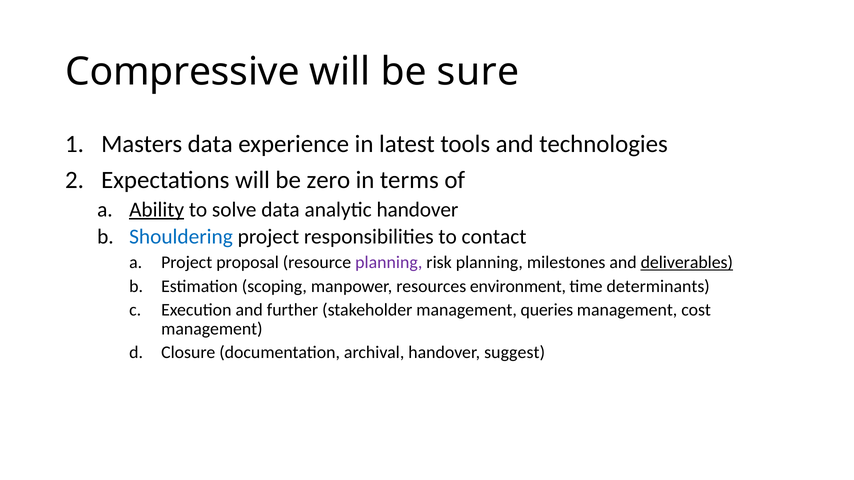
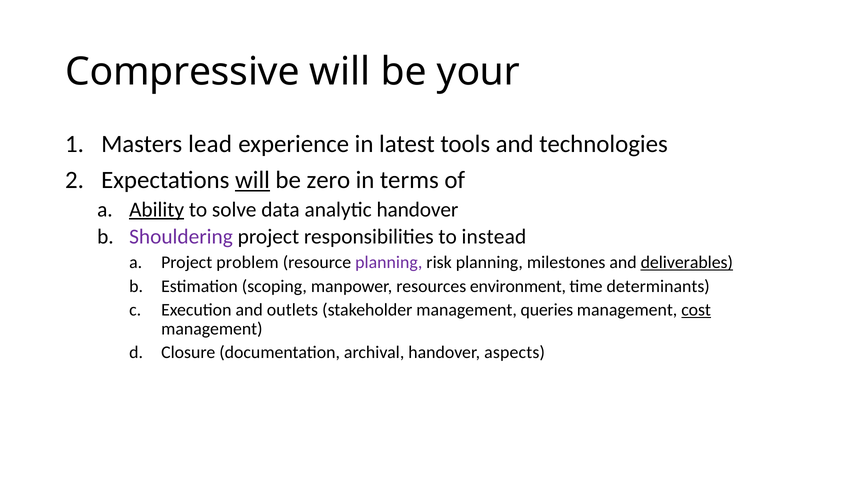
sure: sure -> your
Masters data: data -> lead
will at (252, 180) underline: none -> present
Shouldering colour: blue -> purple
contact: contact -> instead
proposal: proposal -> problem
further: further -> outlets
cost underline: none -> present
suggest: suggest -> aspects
